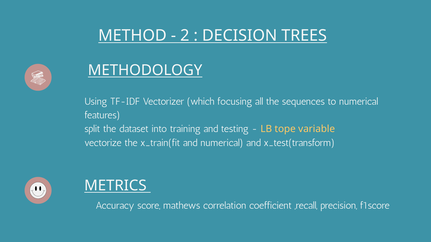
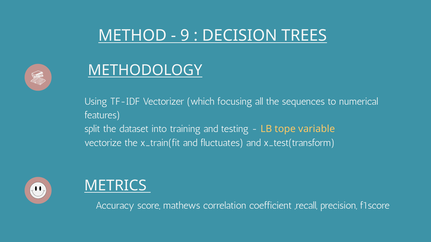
2: 2 -> 9
and numerical: numerical -> fluctuates
